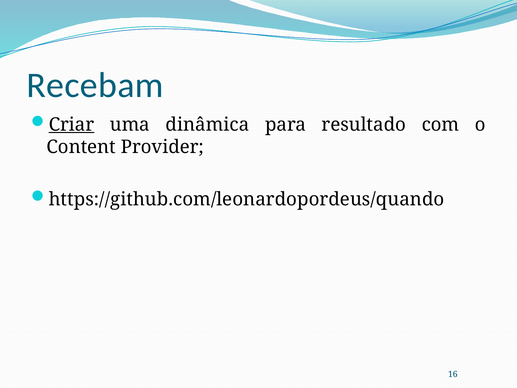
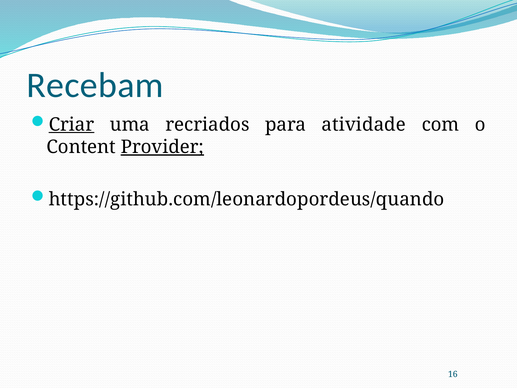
dinâmica: dinâmica -> recriados
resultado: resultado -> atividade
Provider underline: none -> present
